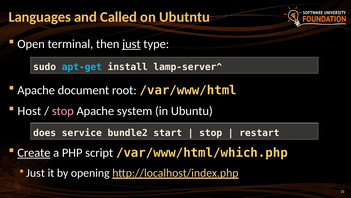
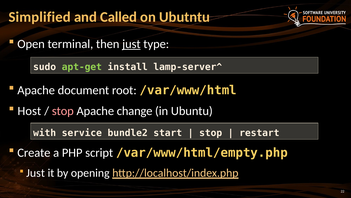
Languages: Languages -> Simplified
apt-get colour: light blue -> light green
system: system -> change
does: does -> with
Create underline: present -> none
/var/www/html/which.php: /var/www/html/which.php -> /var/www/html/empty.php
